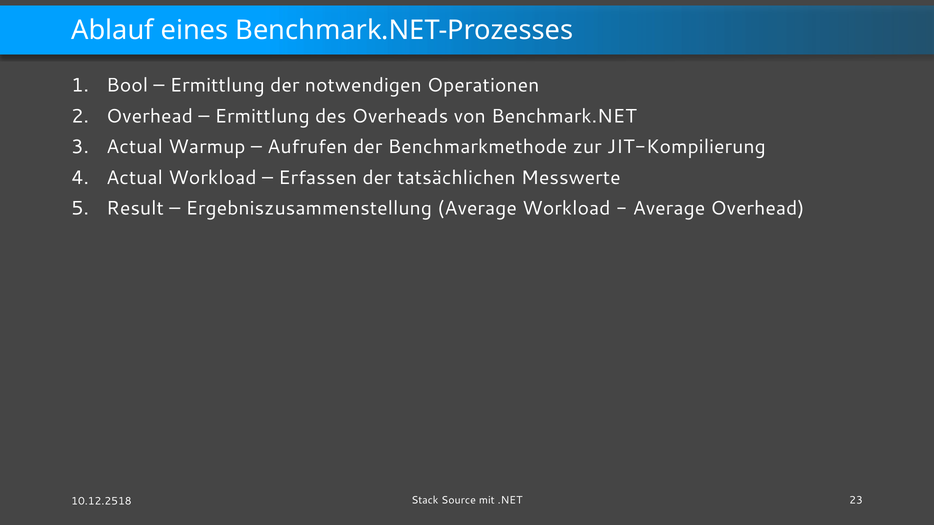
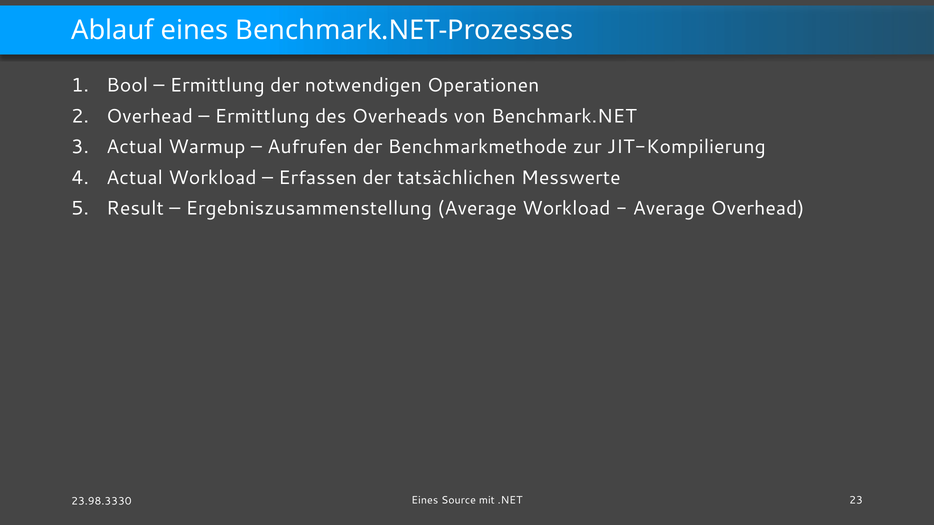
Stack at (425, 500): Stack -> Eines
10.12.2518: 10.12.2518 -> 23.98.3330
